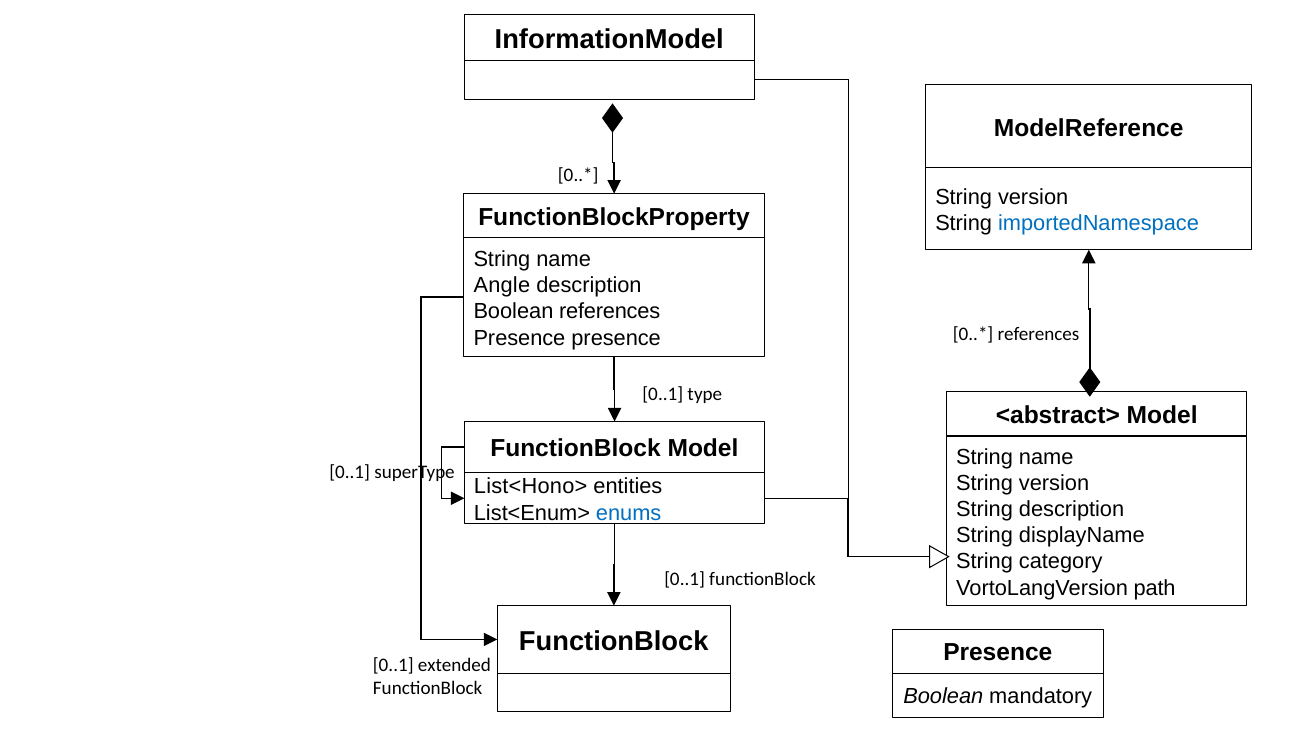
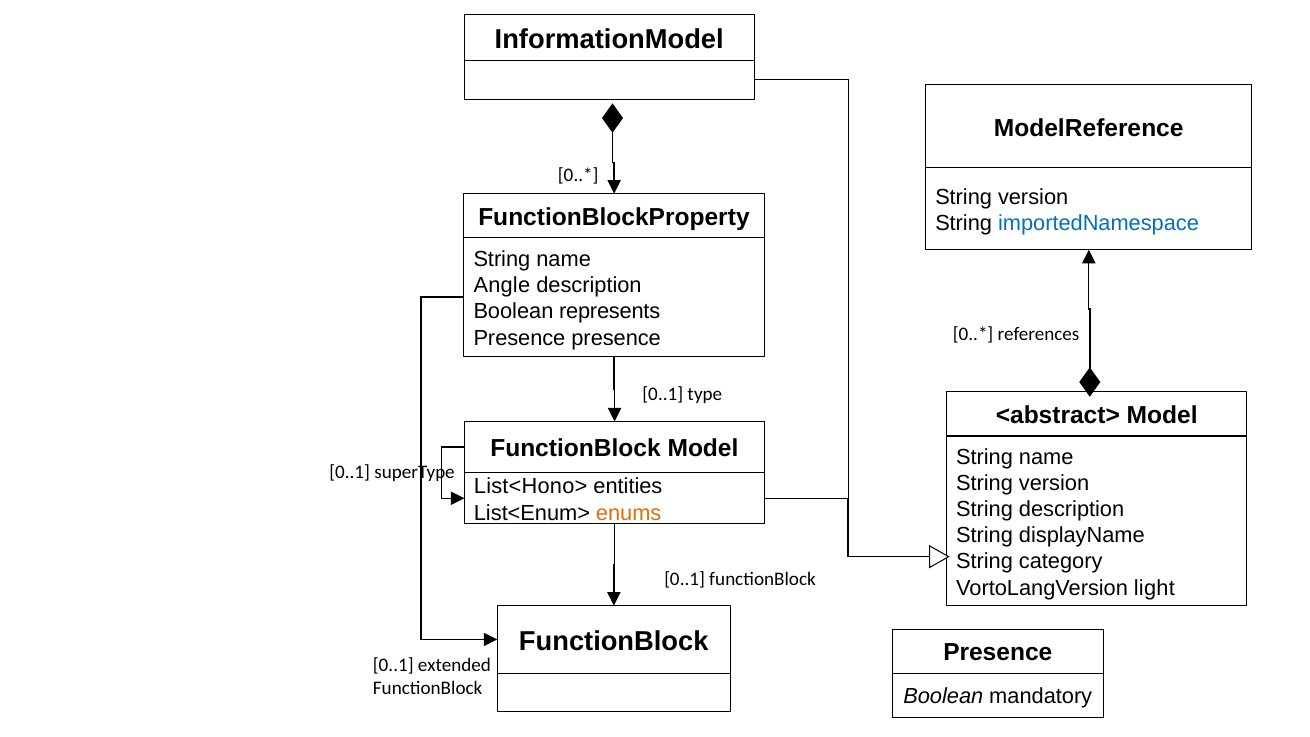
Boolean references: references -> represents
enums colour: blue -> orange
path: path -> light
